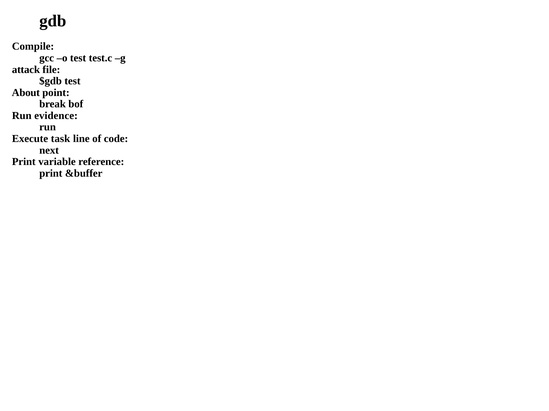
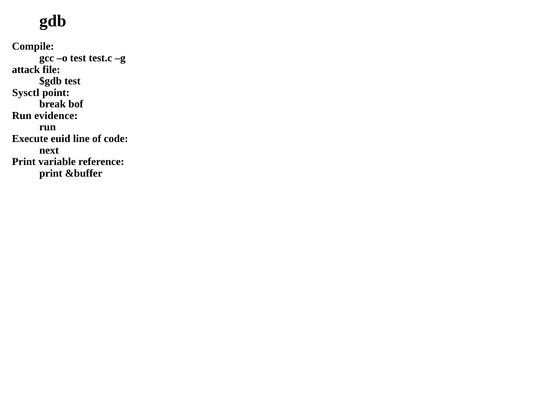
About: About -> Sysctl
task: task -> euid
